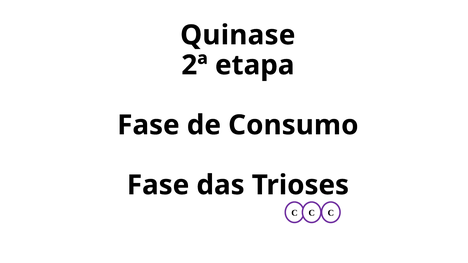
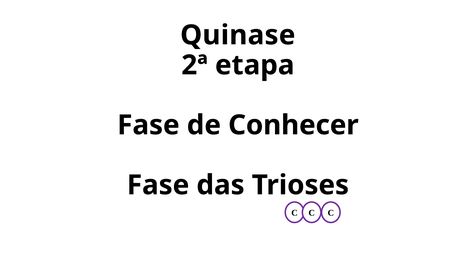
Consumo: Consumo -> Conhecer
